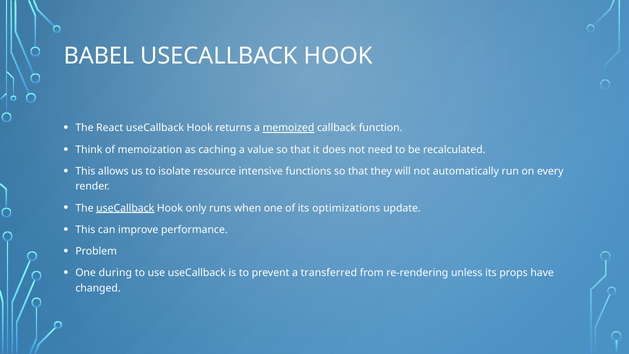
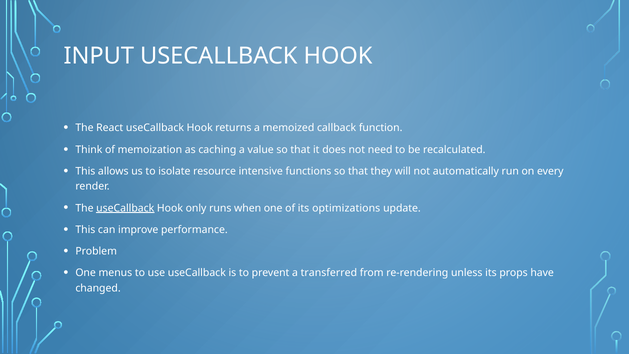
BABEL: BABEL -> INPUT
memoized underline: present -> none
during: during -> menus
